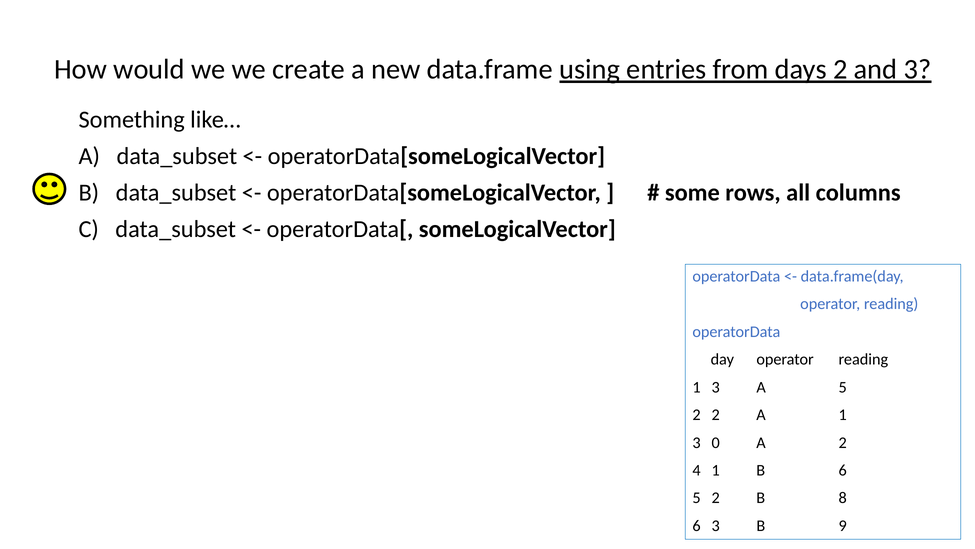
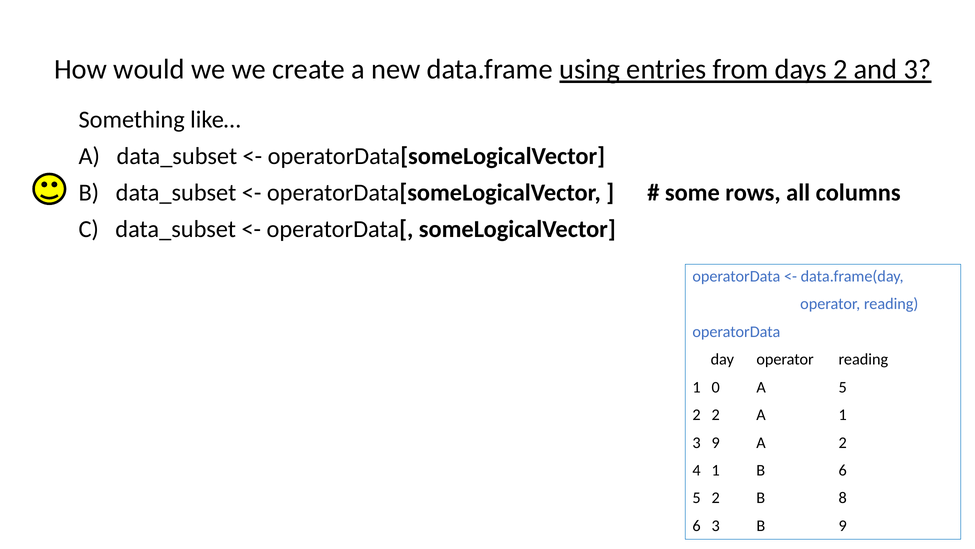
3 at (716, 387): 3 -> 0
3 0: 0 -> 9
